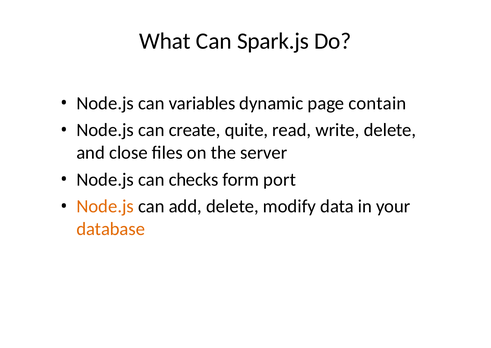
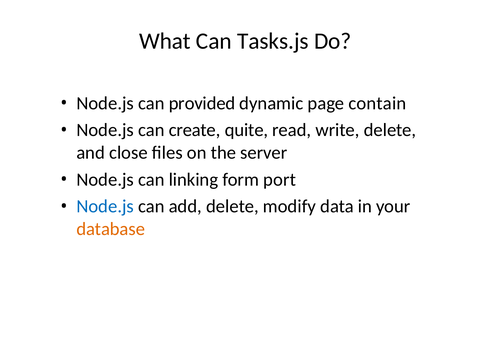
Spark.js: Spark.js -> Tasks.js
variables: variables -> provided
checks: checks -> linking
Node.js at (105, 206) colour: orange -> blue
